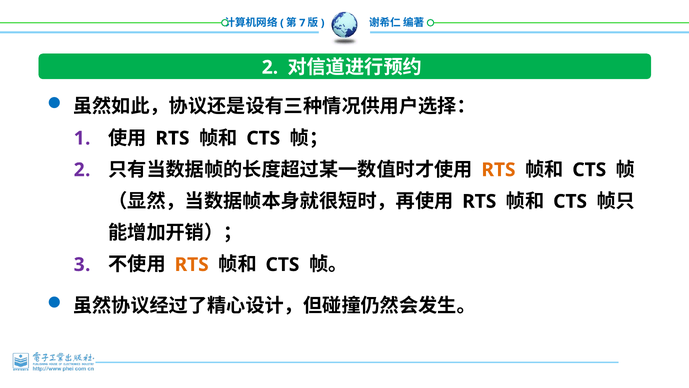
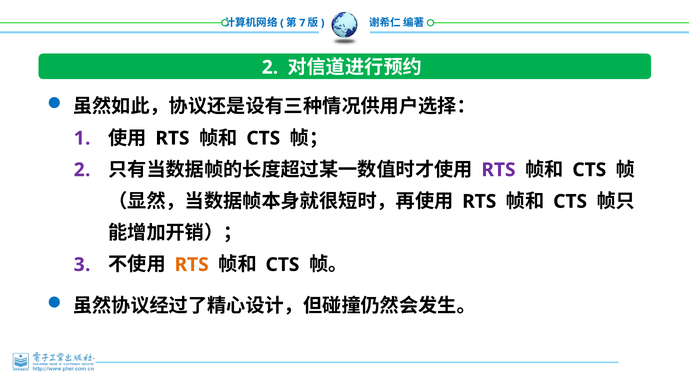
RTS at (498, 170) colour: orange -> purple
